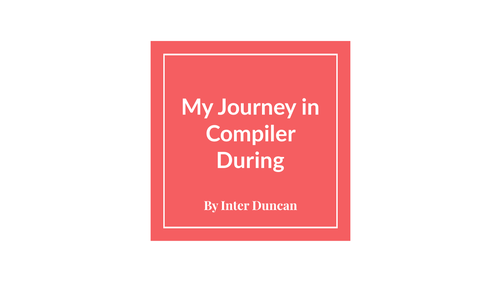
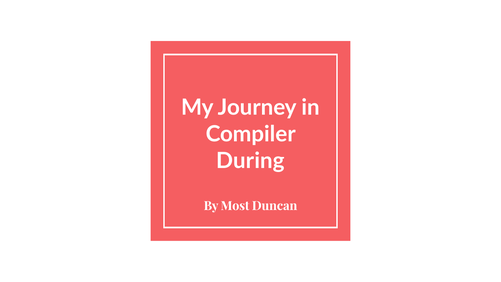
Inter: Inter -> Most
